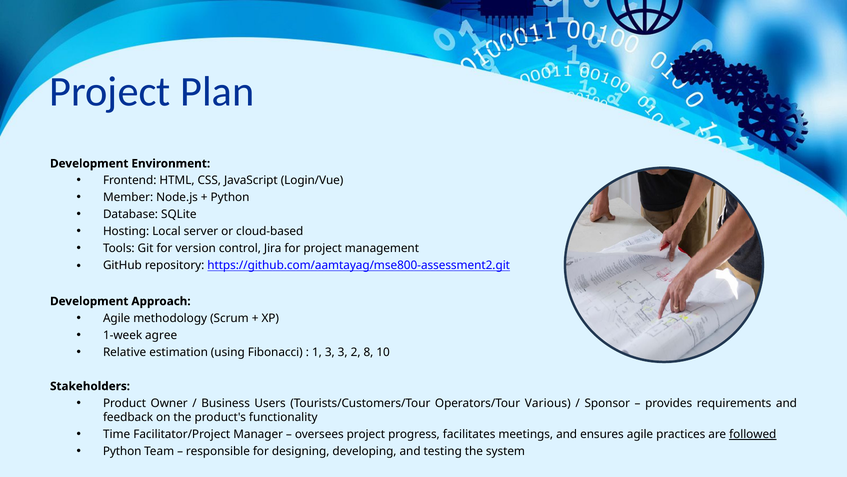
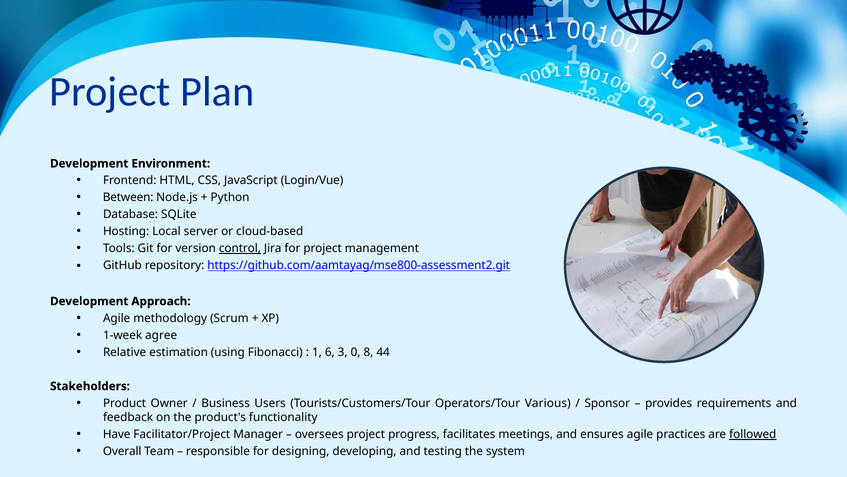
Member: Member -> Between
control underline: none -> present
1 3: 3 -> 6
2: 2 -> 0
10: 10 -> 44
Time: Time -> Have
Python at (122, 451): Python -> Overall
